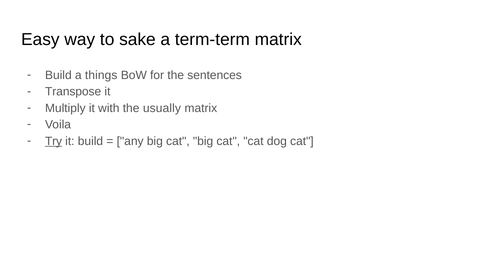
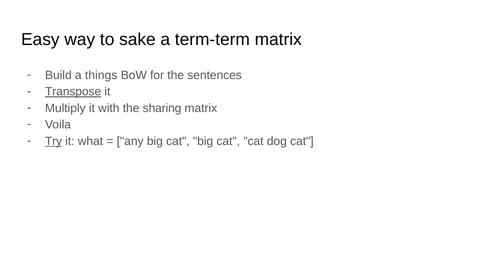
Transpose underline: none -> present
usually: usually -> sharing
it build: build -> what
